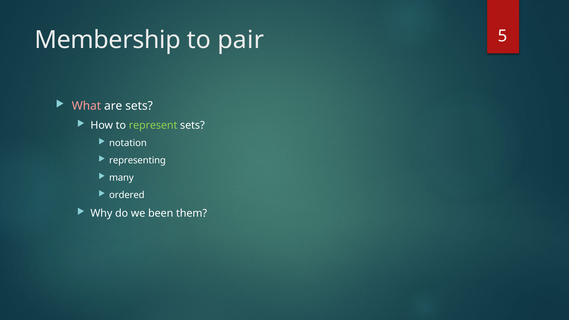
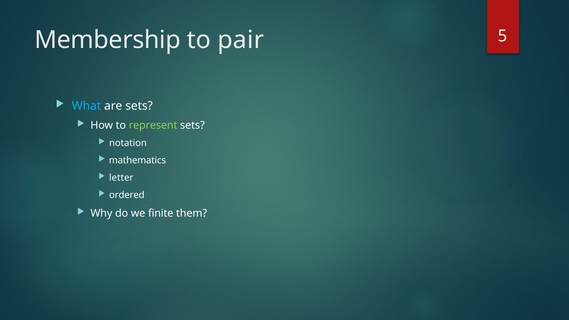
What colour: pink -> light blue
representing: representing -> mathematics
many: many -> letter
been: been -> finite
